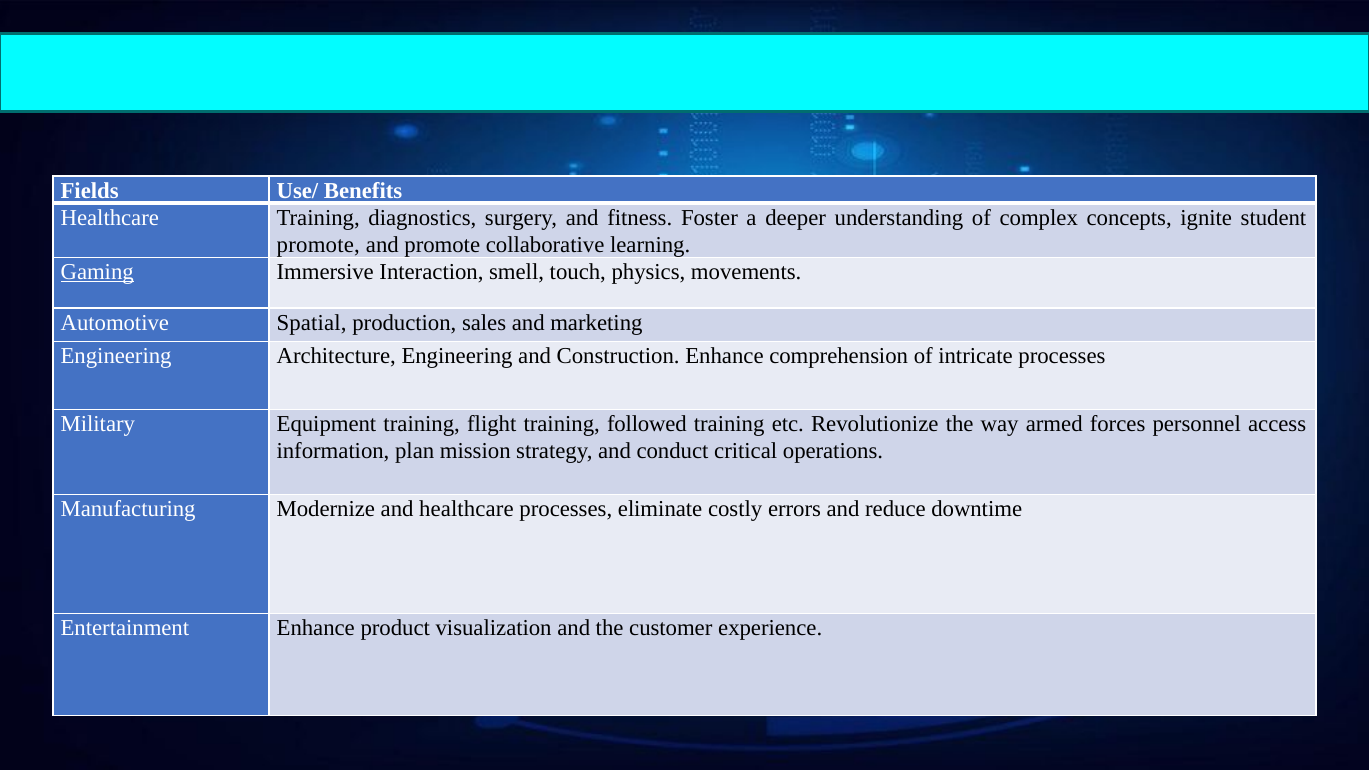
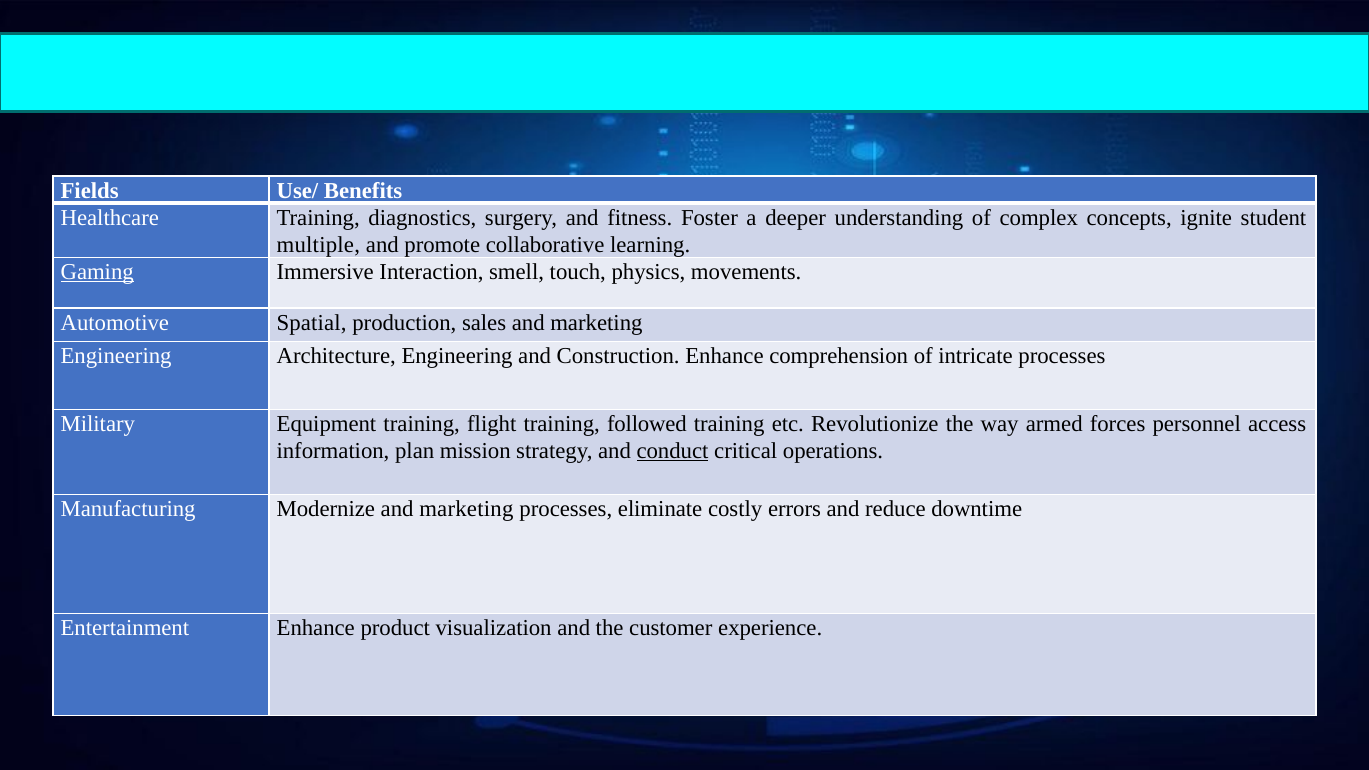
promote at (318, 245): promote -> multiple
conduct underline: none -> present
Modernize and healthcare: healthcare -> marketing
